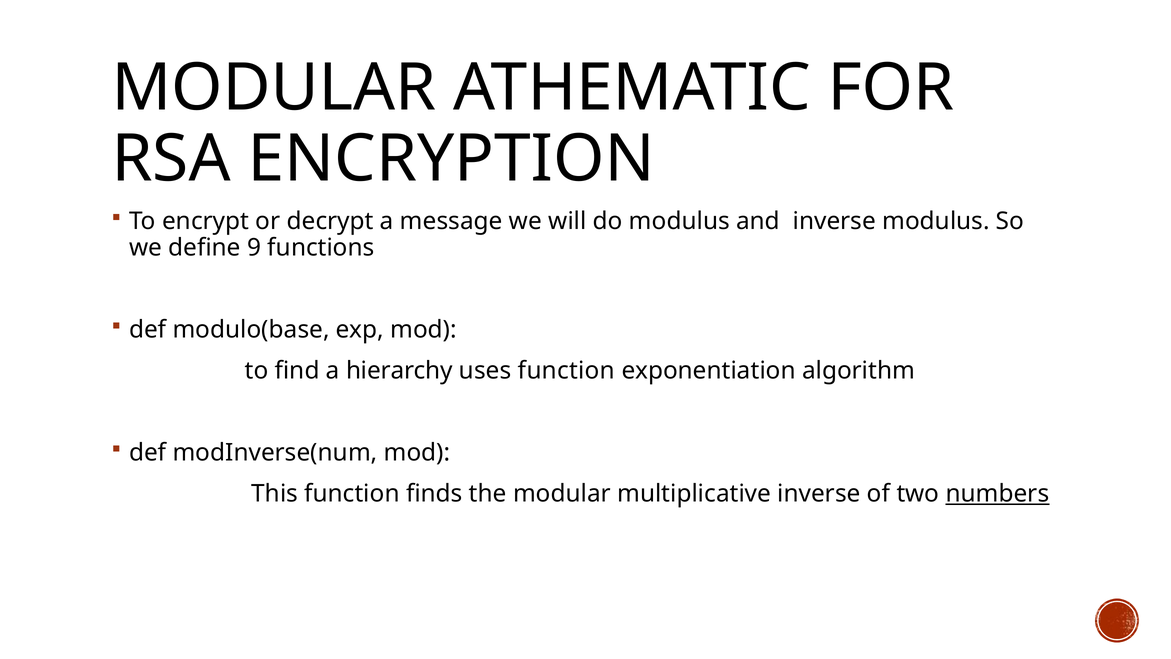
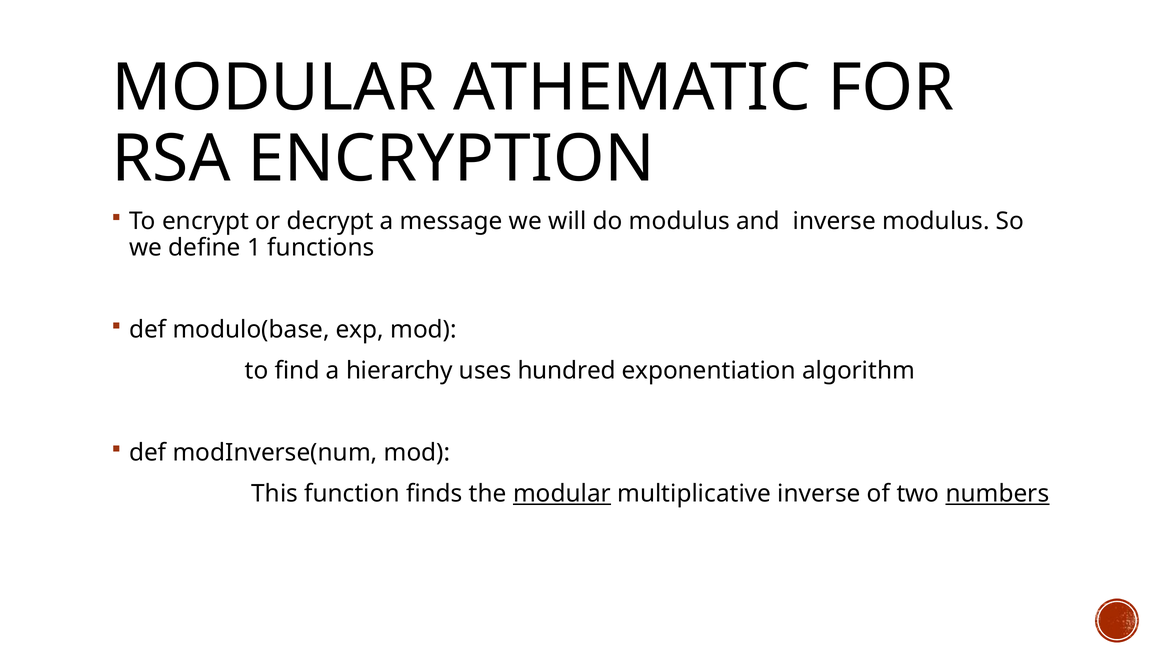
9: 9 -> 1
uses function: function -> hundred
modular at (562, 493) underline: none -> present
